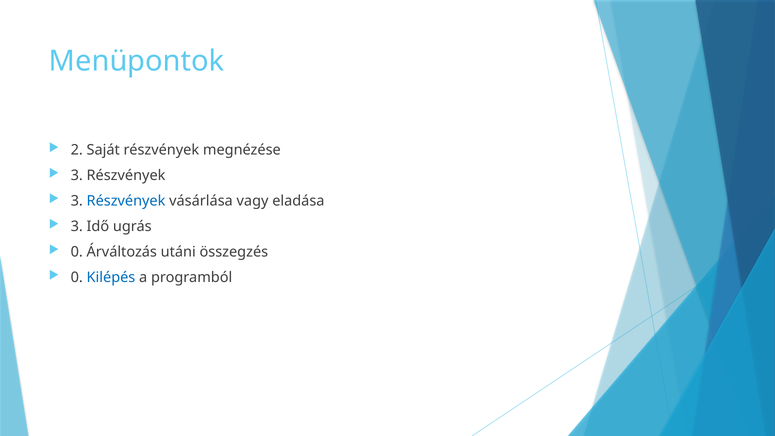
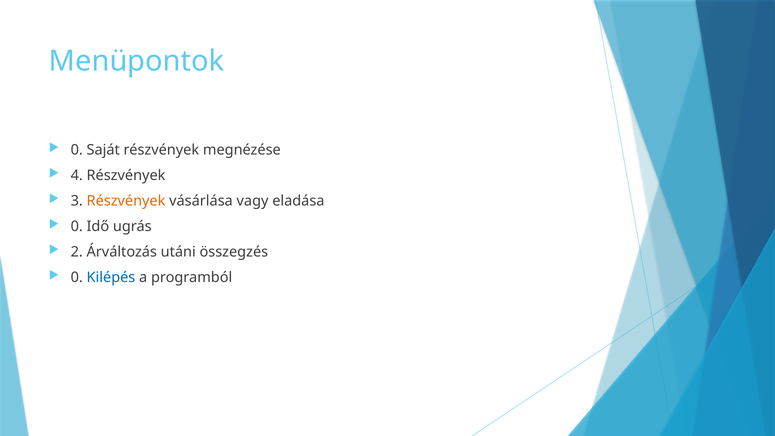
2 at (77, 150): 2 -> 0
3 at (77, 176): 3 -> 4
Részvények at (126, 201) colour: blue -> orange
3 at (77, 227): 3 -> 0
0 at (77, 252): 0 -> 2
